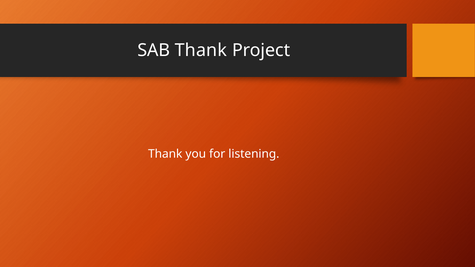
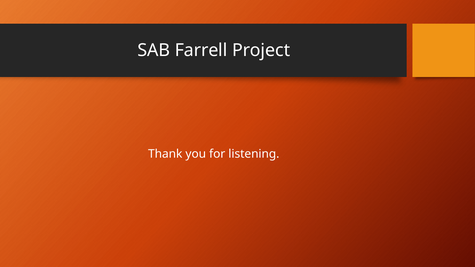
SAB Thank: Thank -> Farrell
